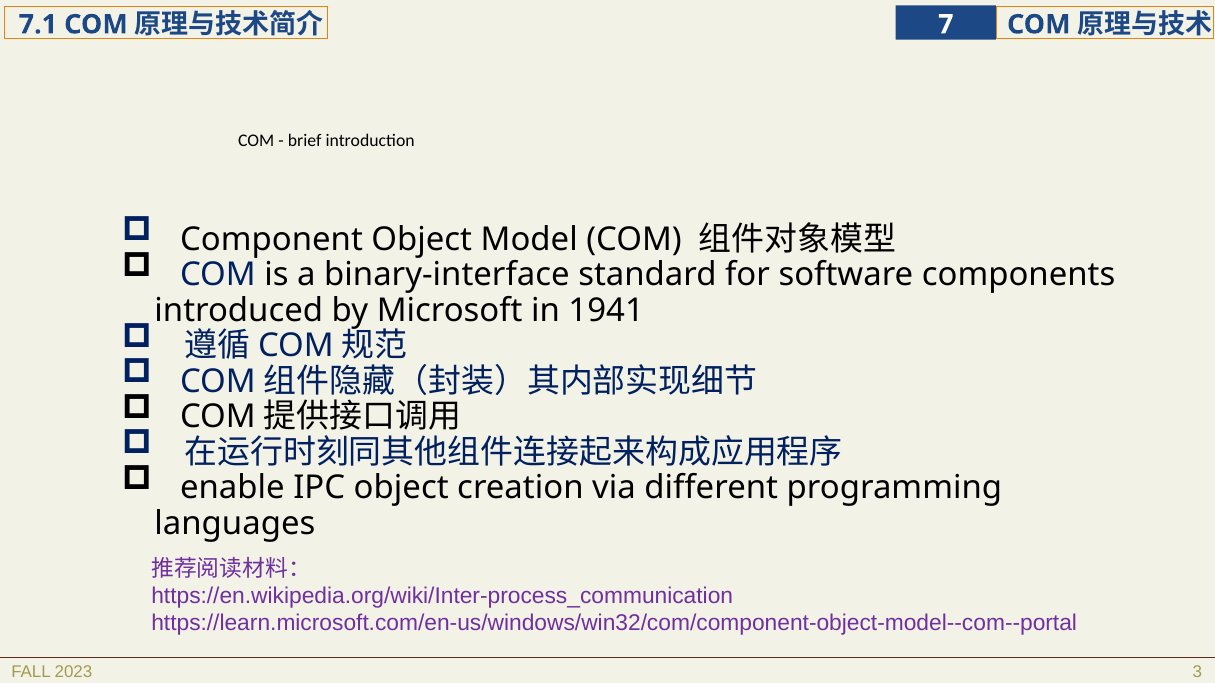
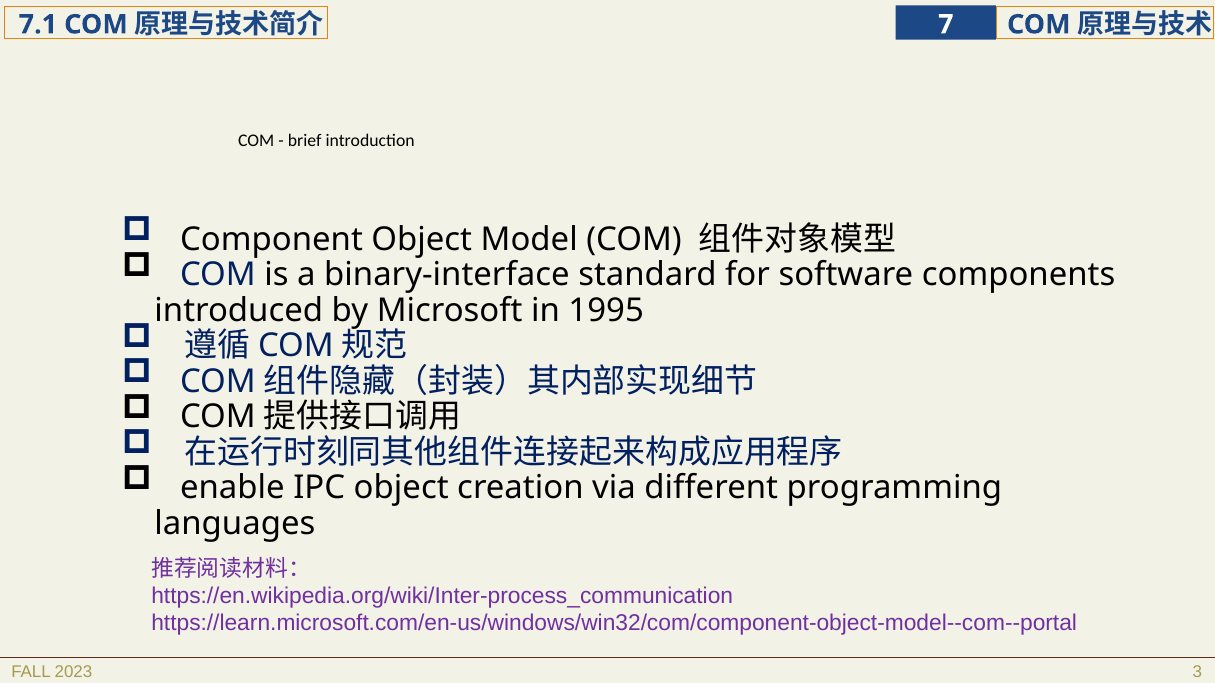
1941: 1941 -> 1995
